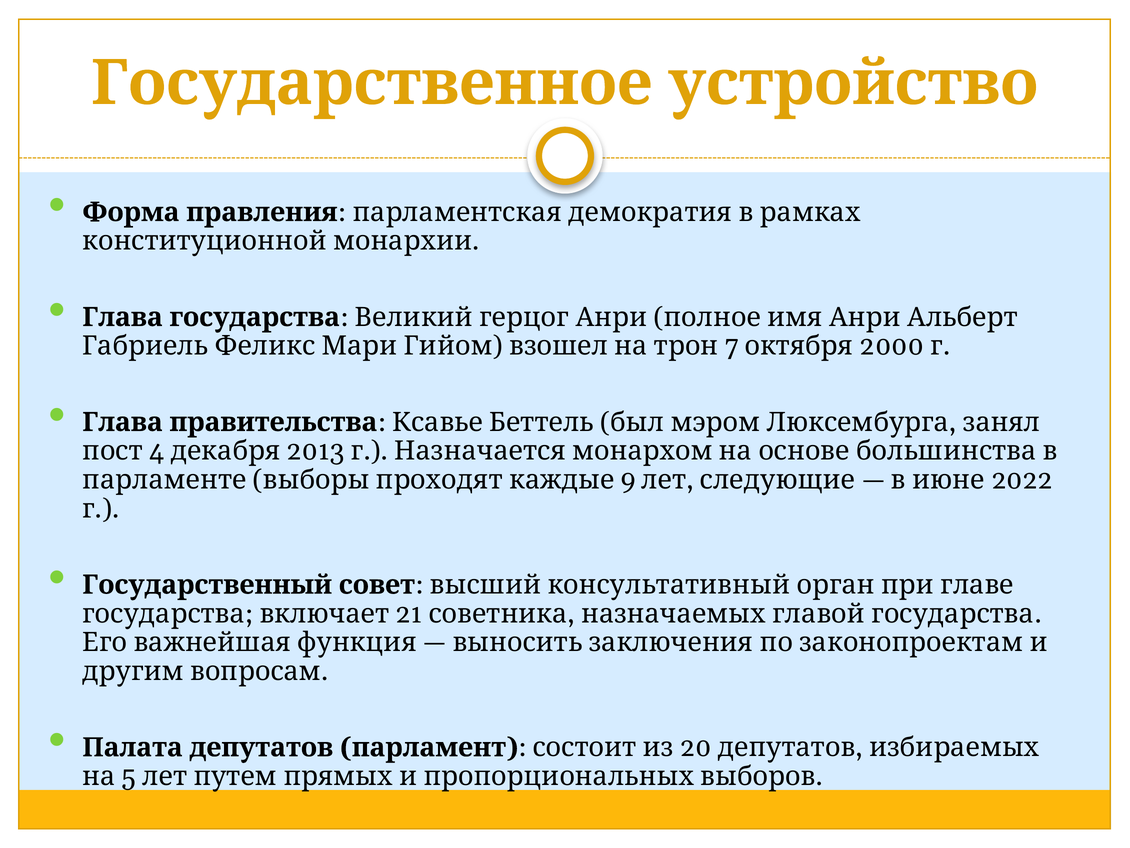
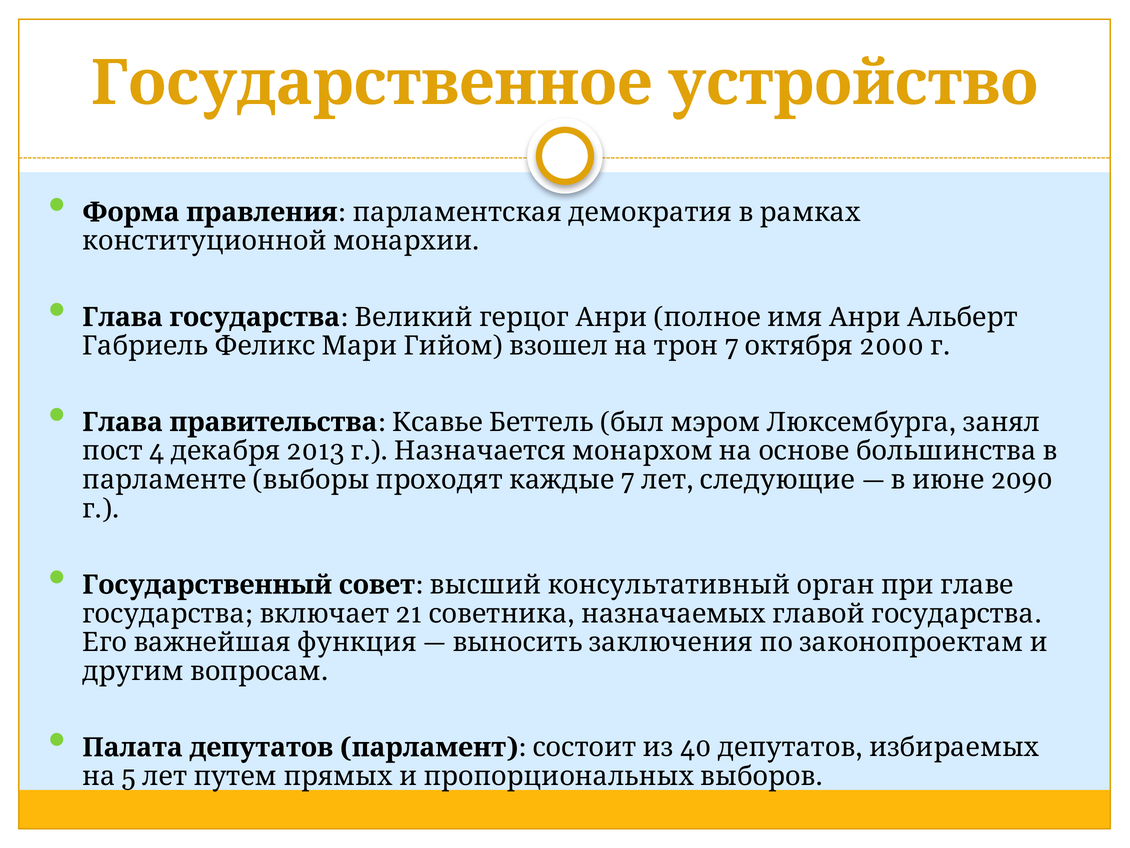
9 at (628, 480): 9 -> 7
2022: 2022 -> 2090
20: 20 -> 40
